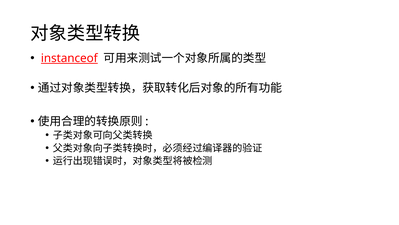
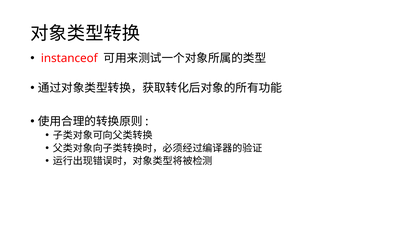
instanceof underline: present -> none
